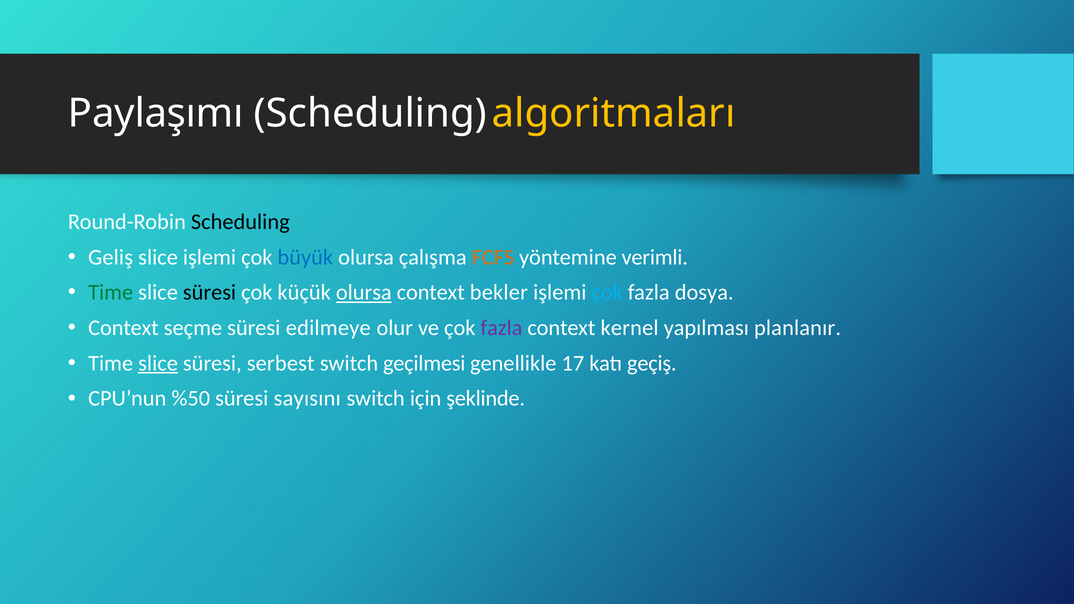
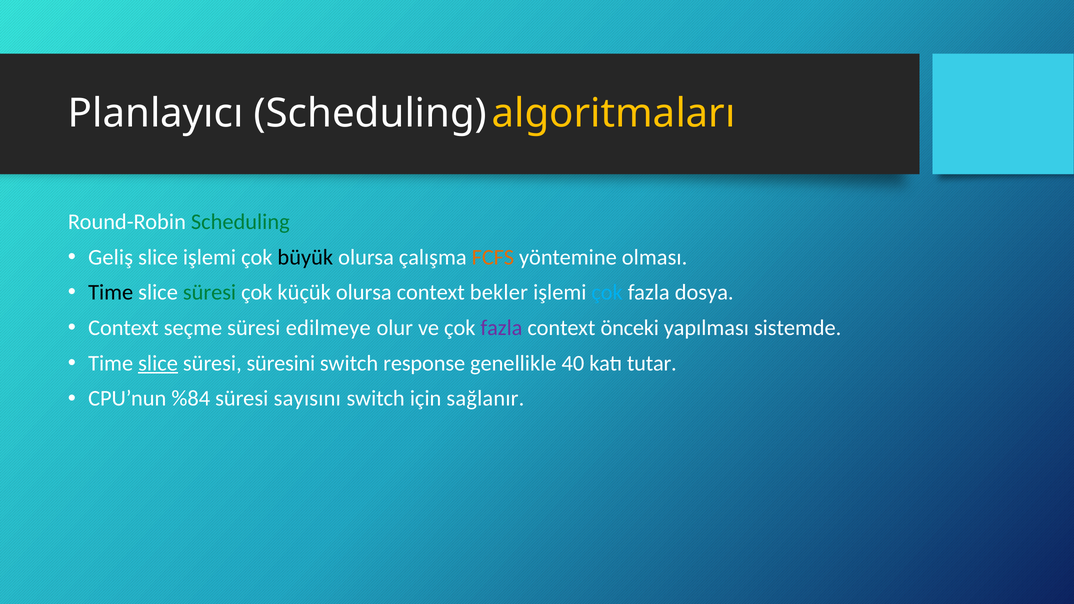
Paylaşımı: Paylaşımı -> Planlayıcı
Scheduling at (240, 222) colour: black -> green
büyük colour: blue -> black
verimli: verimli -> olması
Time at (111, 293) colour: green -> black
süresi at (210, 293) colour: black -> green
olursa at (364, 293) underline: present -> none
kernel: kernel -> önceki
planlanır: planlanır -> sistemde
serbest: serbest -> süresini
geçilmesi: geçilmesi -> response
17: 17 -> 40
geçiş: geçiş -> tutar
%50: %50 -> %84
şeklinde: şeklinde -> sağlanır
